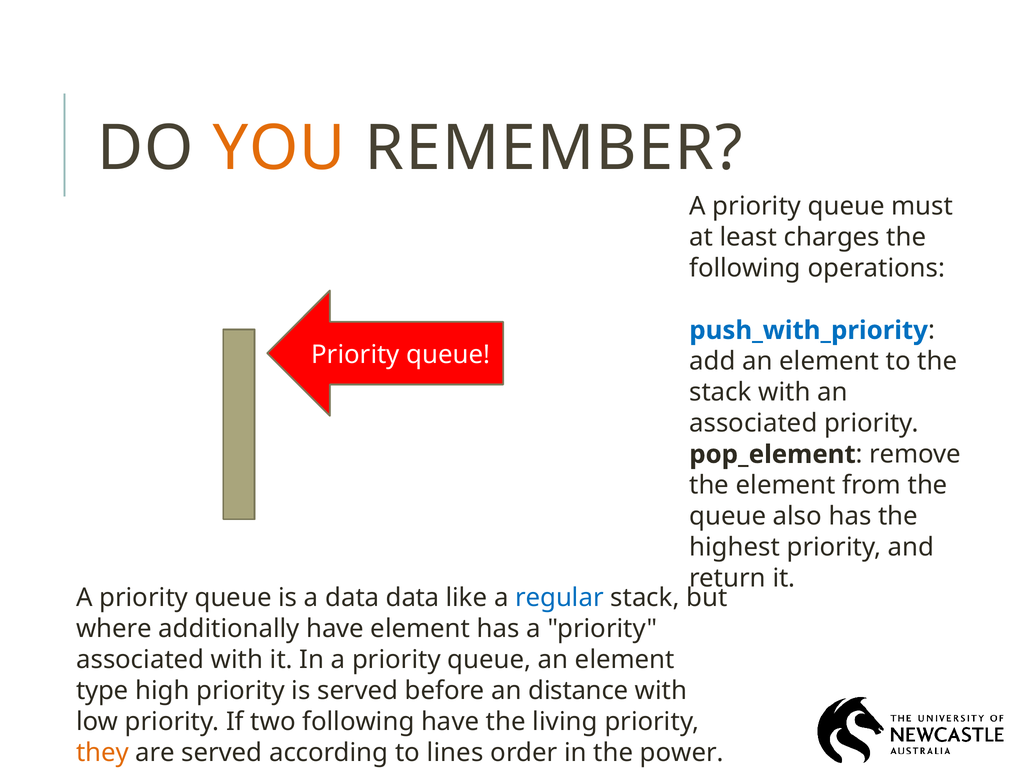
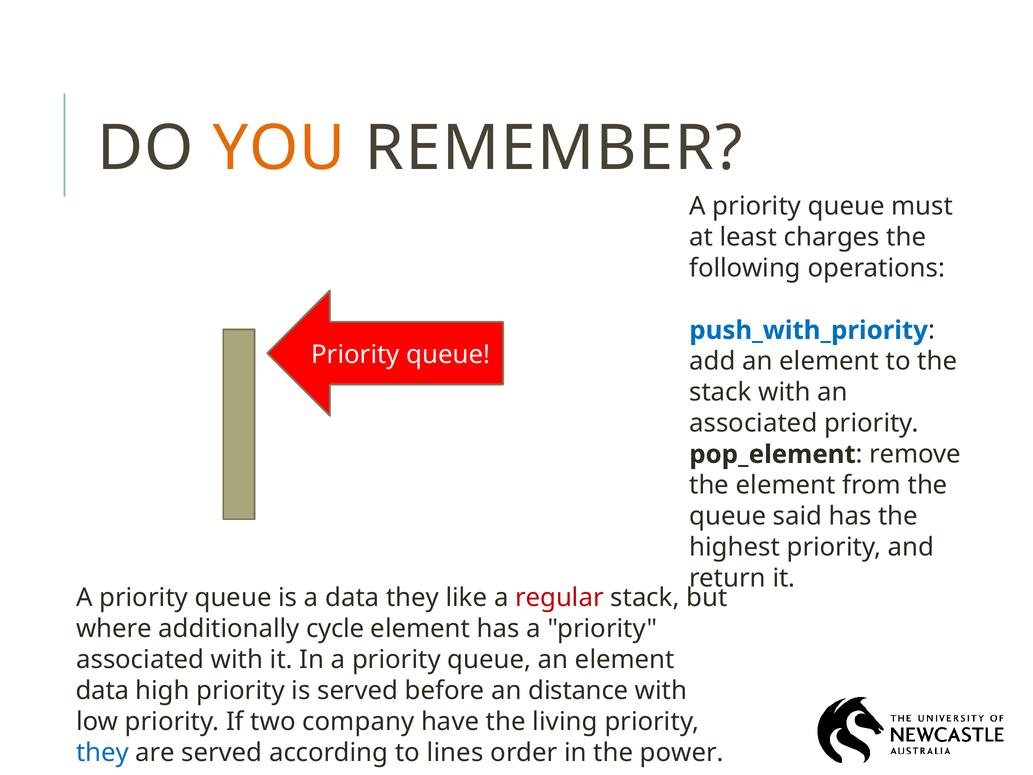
also: also -> said
data data: data -> they
regular colour: blue -> red
additionally have: have -> cycle
type at (102, 691): type -> data
two following: following -> company
they at (103, 752) colour: orange -> blue
